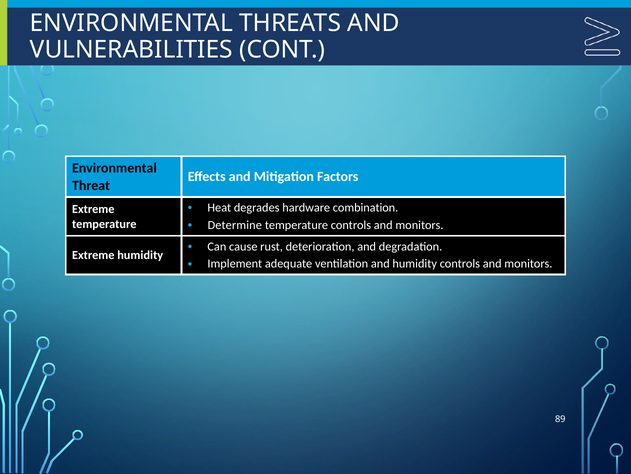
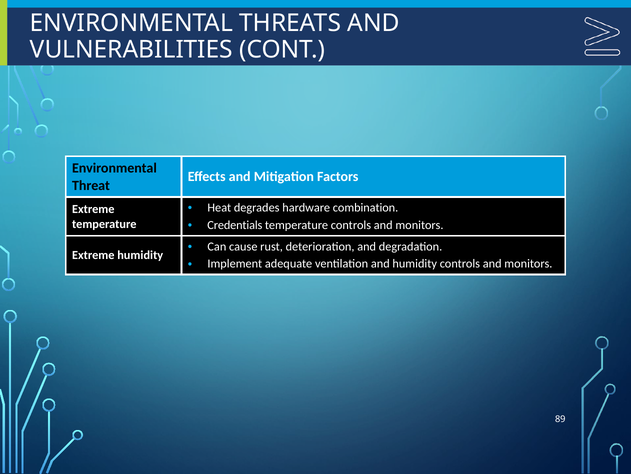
Determine: Determine -> Credentials
